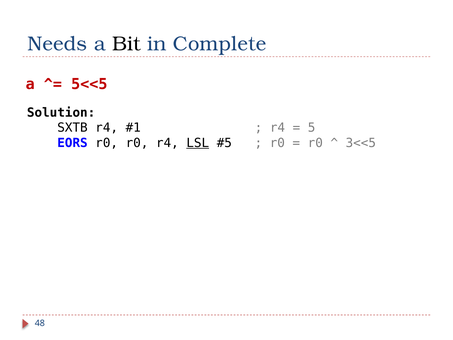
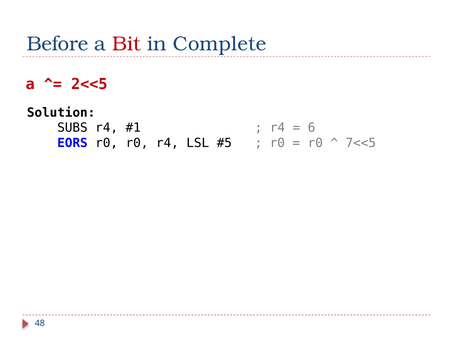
Needs: Needs -> Before
Bit colour: black -> red
5<<5: 5<<5 -> 2<<5
SXTB: SXTB -> SUBS
5: 5 -> 6
LSL underline: present -> none
3<<5: 3<<5 -> 7<<5
